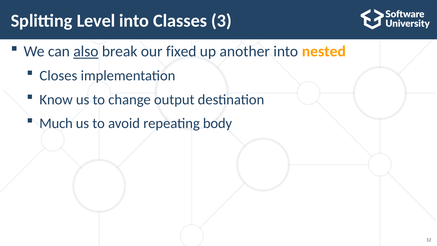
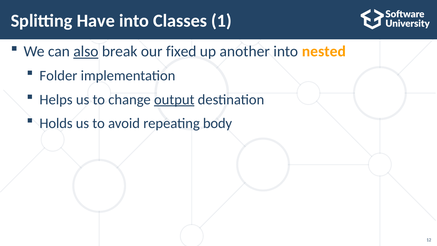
Level: Level -> Have
3: 3 -> 1
Closes: Closes -> Folder
Know: Know -> Helps
output underline: none -> present
Much: Much -> Holds
